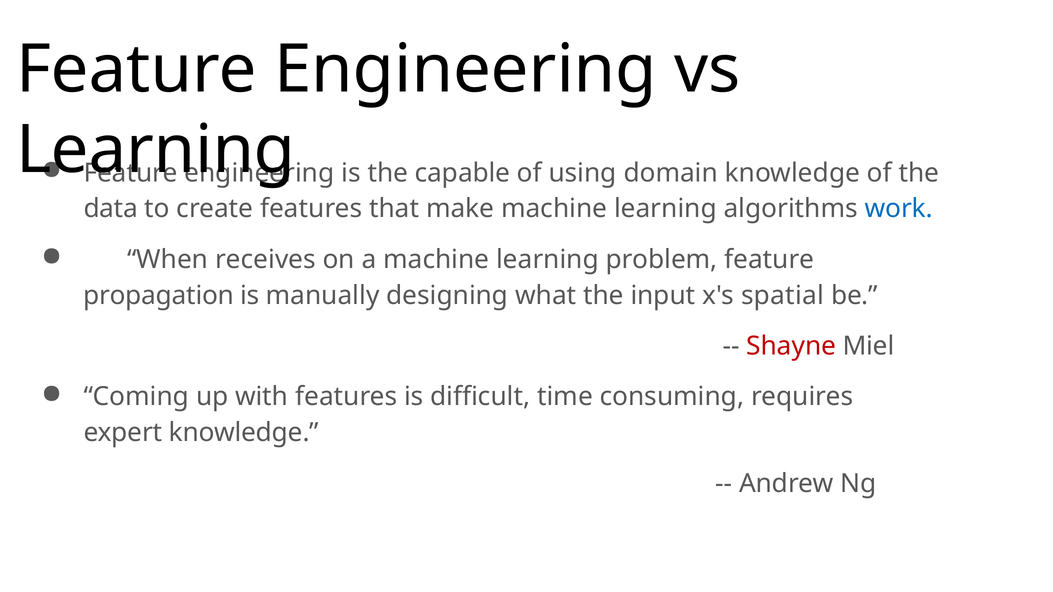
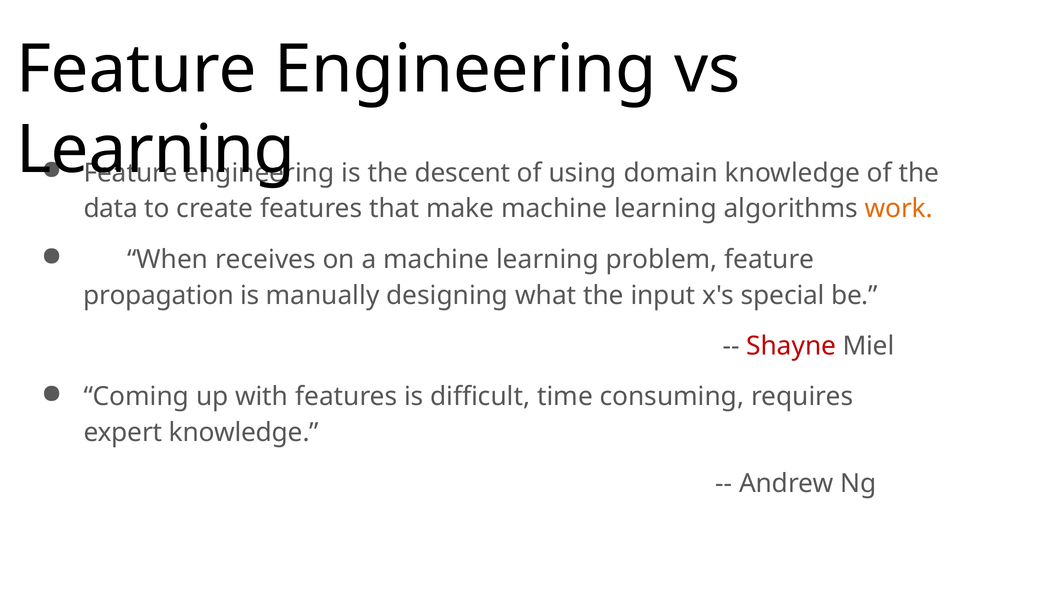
capable: capable -> descent
work colour: blue -> orange
spatial: spatial -> special
